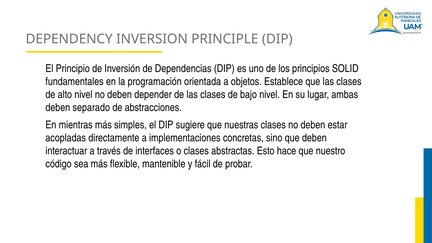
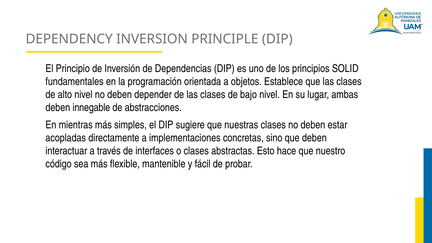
separado: separado -> innegable
